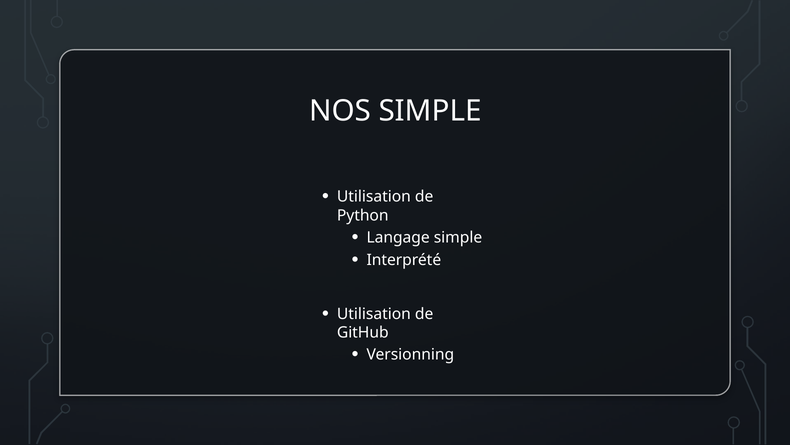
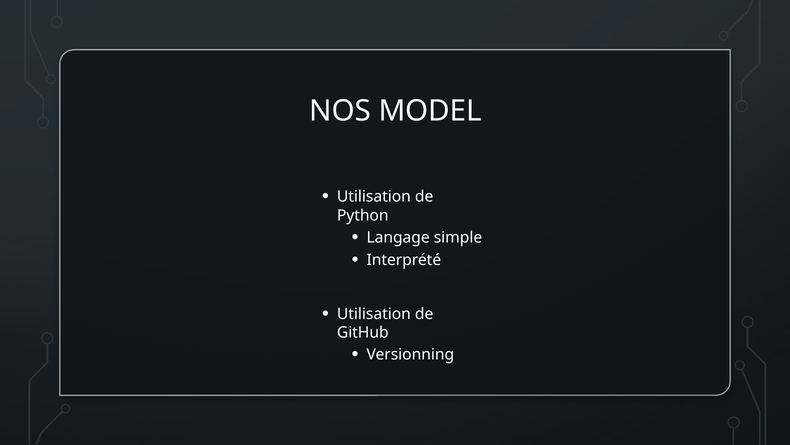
NOS SIMPLE: SIMPLE -> MODEL
